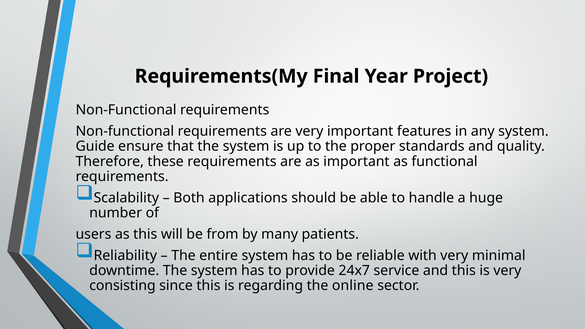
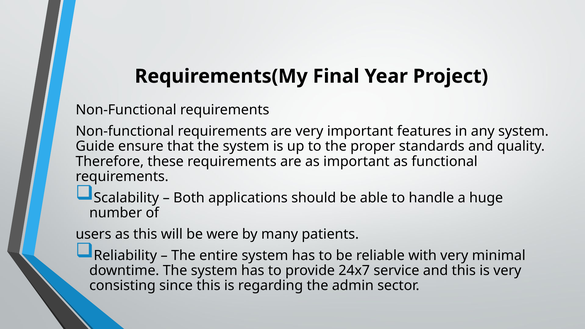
from: from -> were
online: online -> admin
